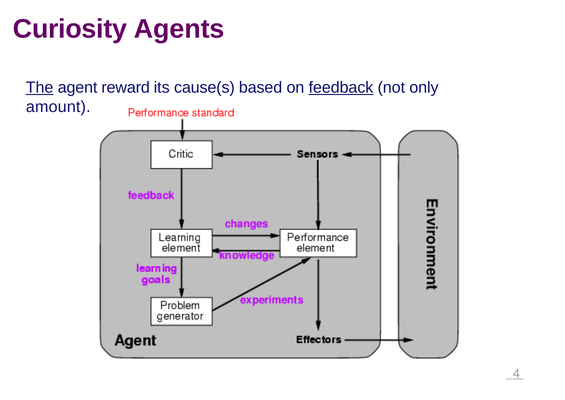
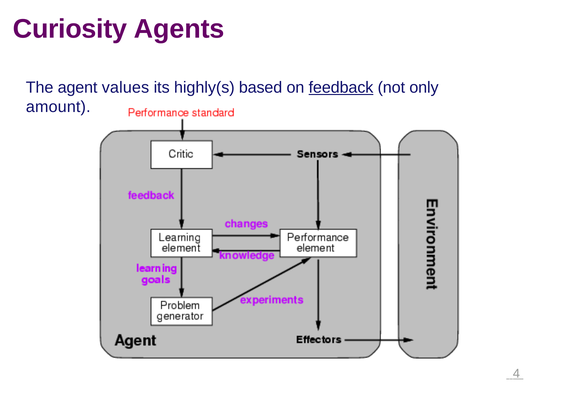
The underline: present -> none
reward: reward -> values
cause(s: cause(s -> highly(s
